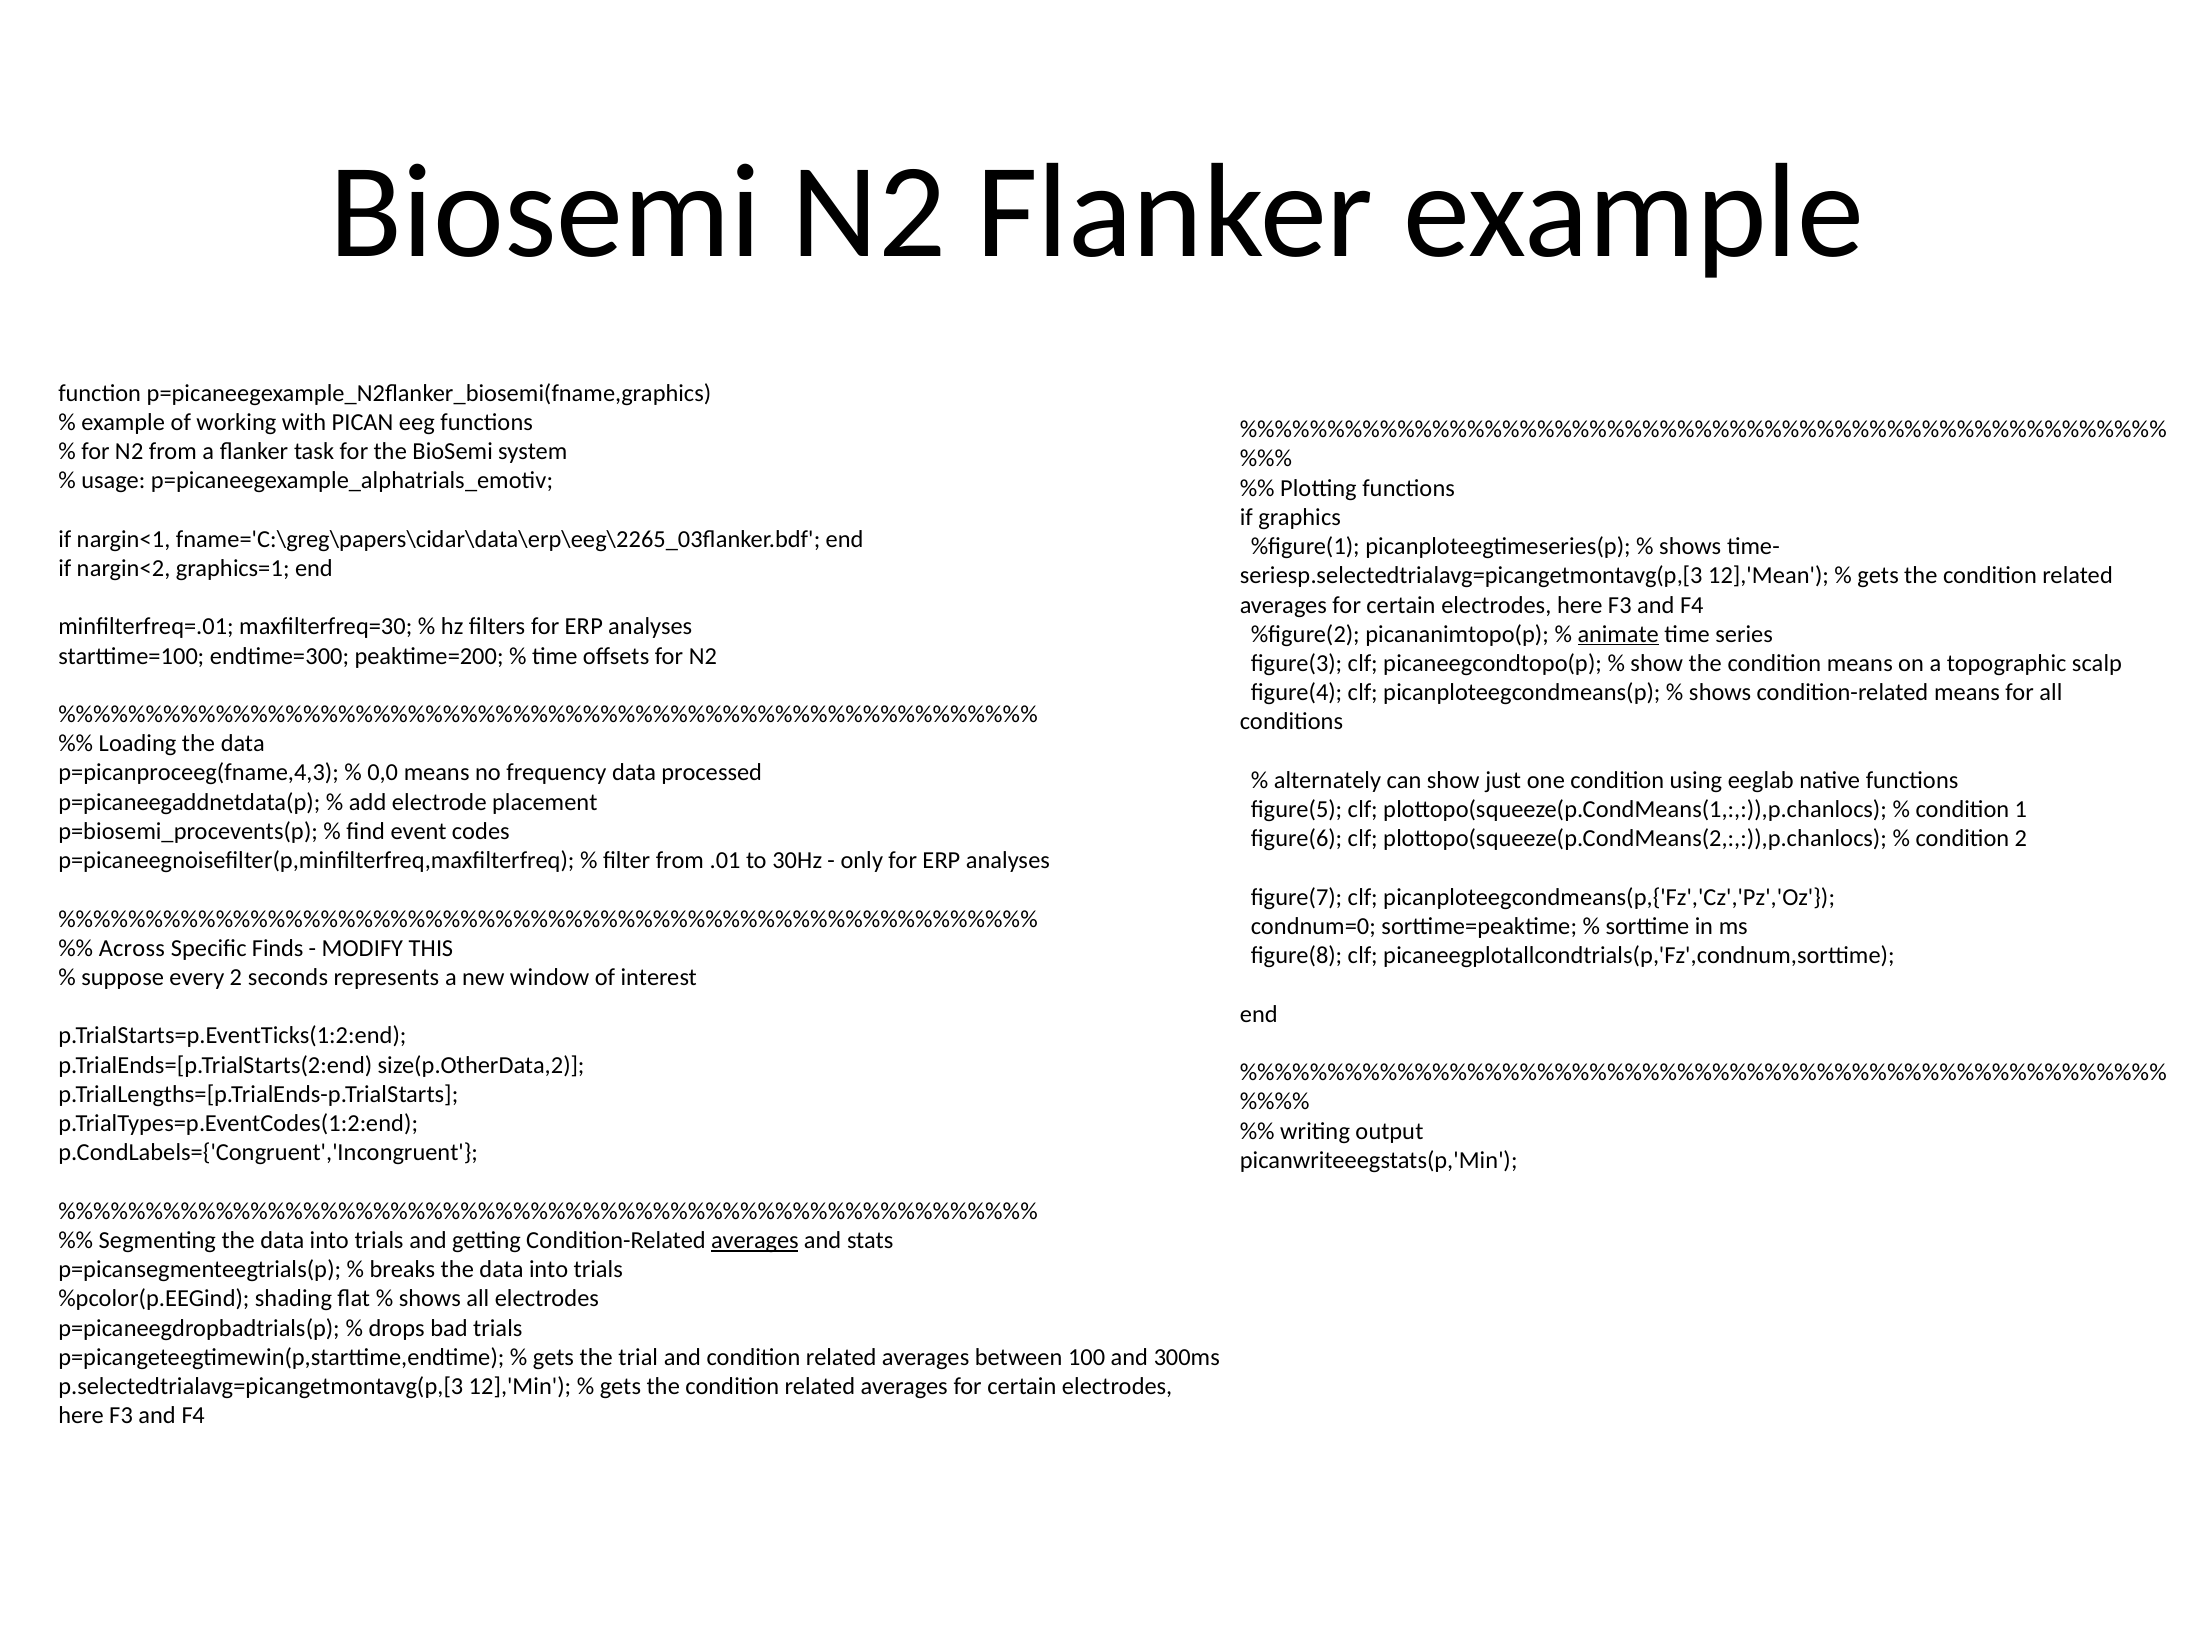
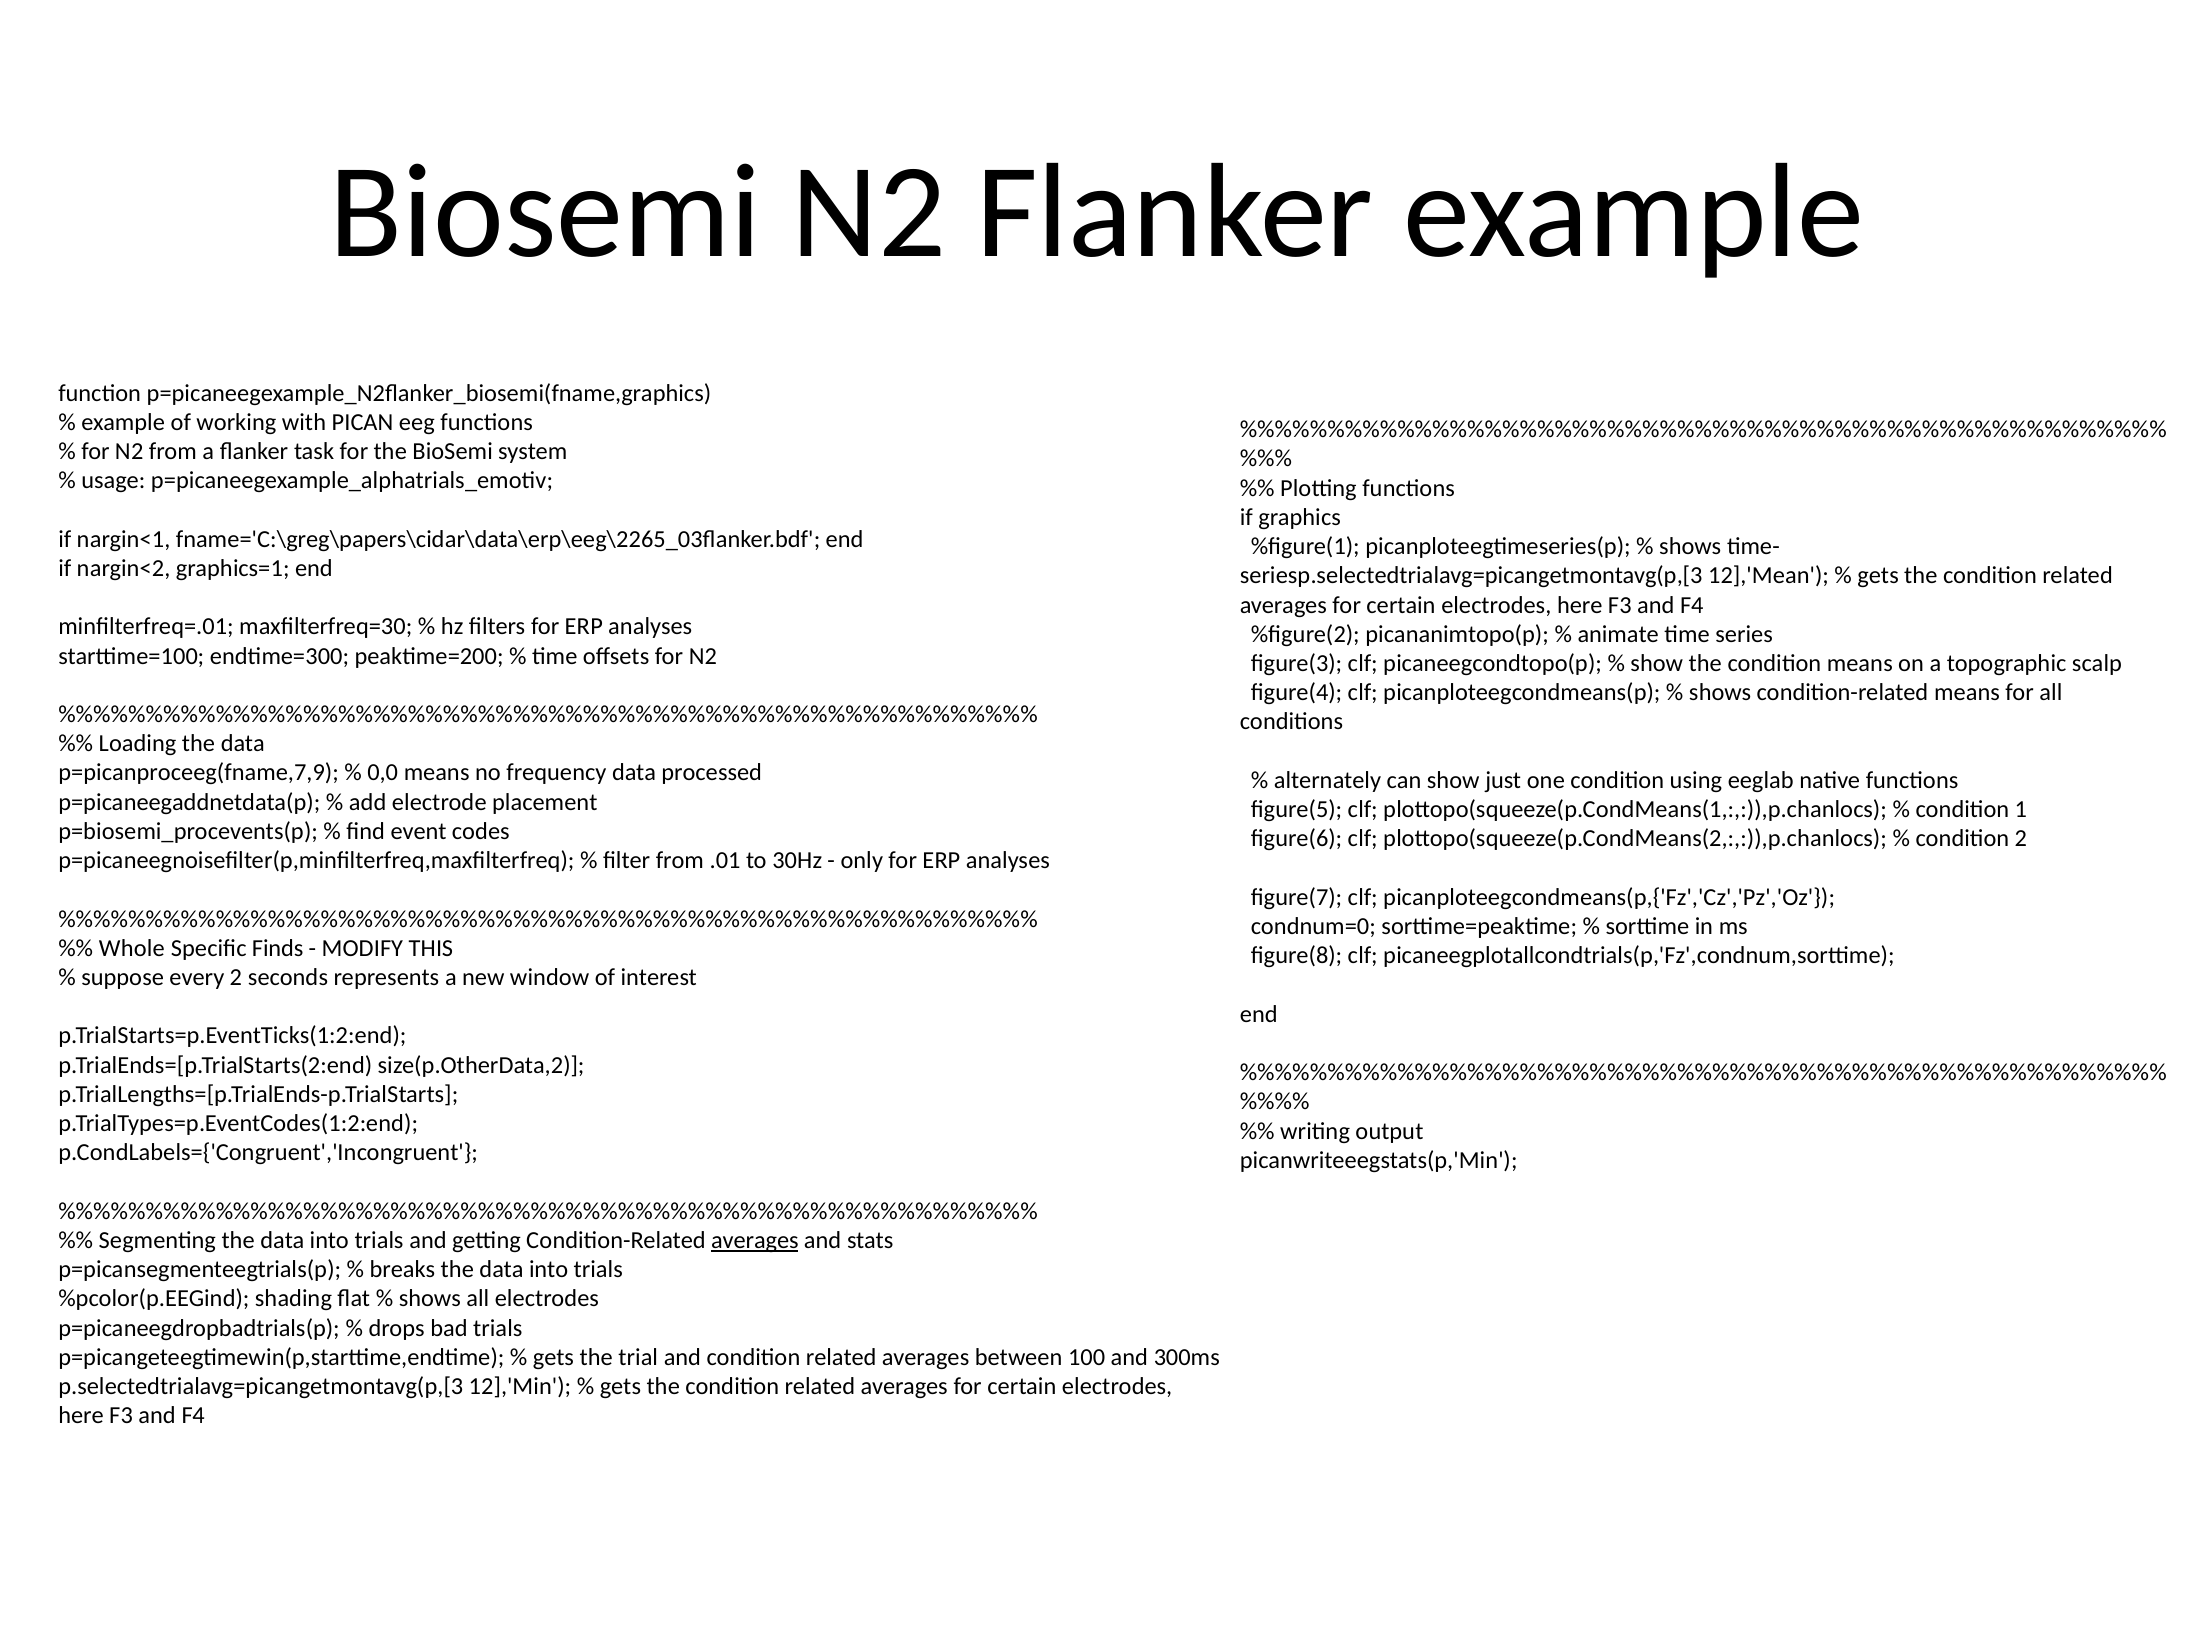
animate underline: present -> none
p=picanproceeg(fname,4,3: p=picanproceeg(fname,4,3 -> p=picanproceeg(fname,7,9
Across: Across -> Whole
